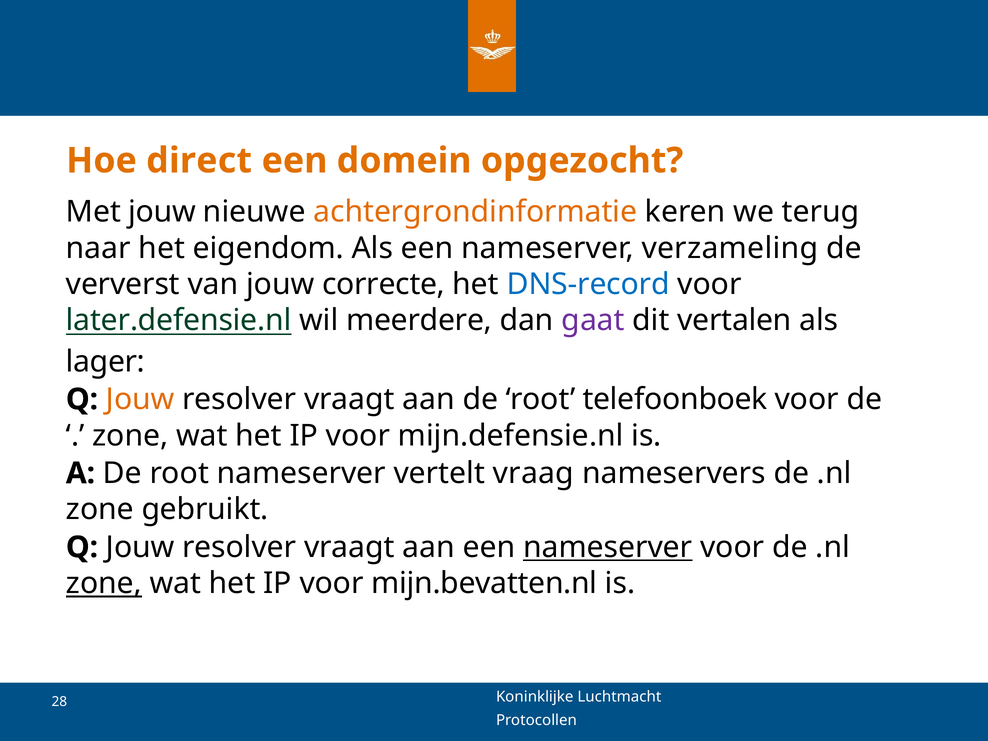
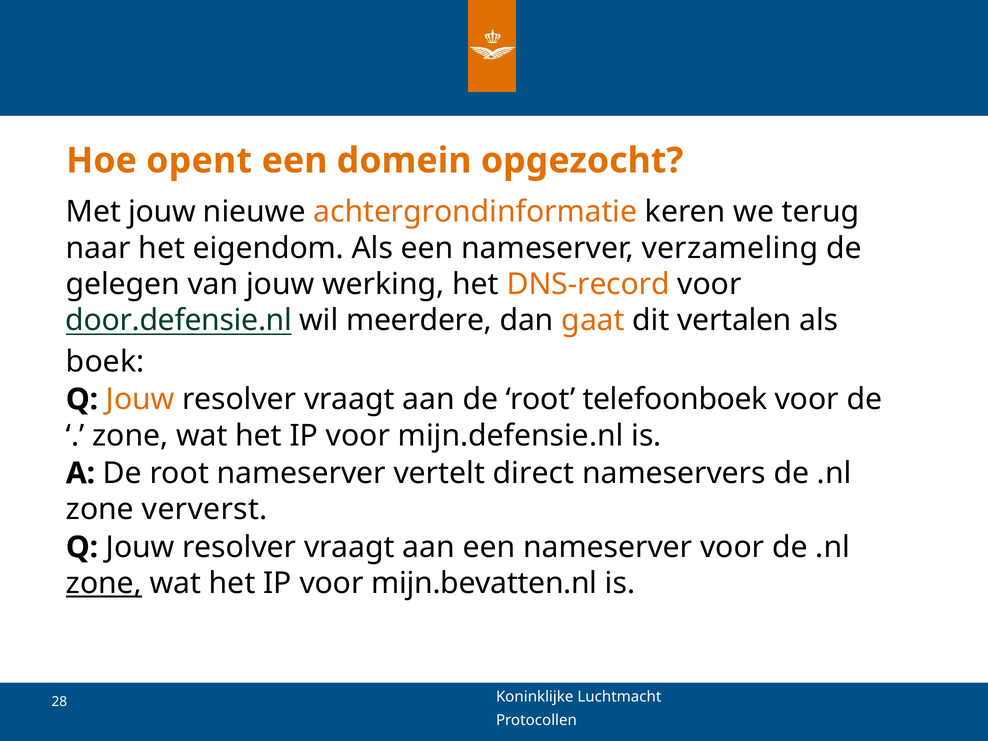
direct: direct -> opent
ververst: ververst -> gelegen
correcte: correcte -> werking
DNS-record colour: blue -> orange
later.defensie.nl: later.defensie.nl -> door.defensie.nl
gaat colour: purple -> orange
lager: lager -> boek
vraag: vraag -> direct
gebruikt: gebruikt -> ververst
nameserver at (608, 547) underline: present -> none
